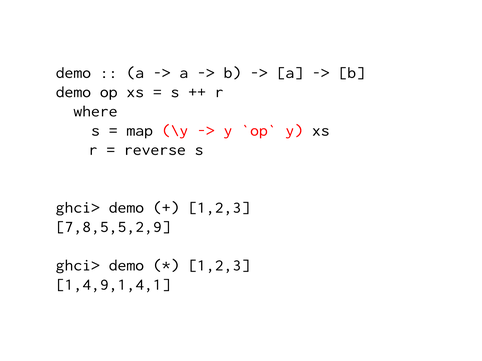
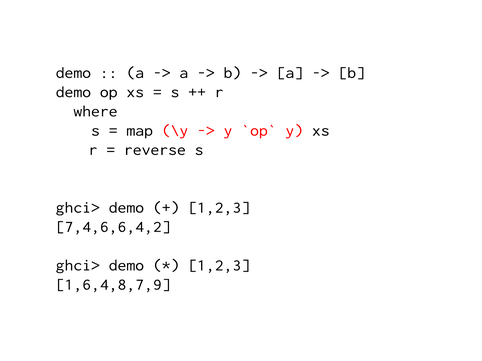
7,8,5,5,2,9: 7,8,5,5,2,9 -> 7,4,6,6,4,2
1,4,9,1,4,1: 1,4,9,1,4,1 -> 1,6,4,8,7,9
